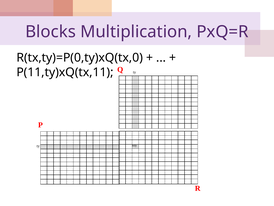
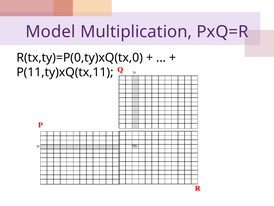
Blocks: Blocks -> Model
